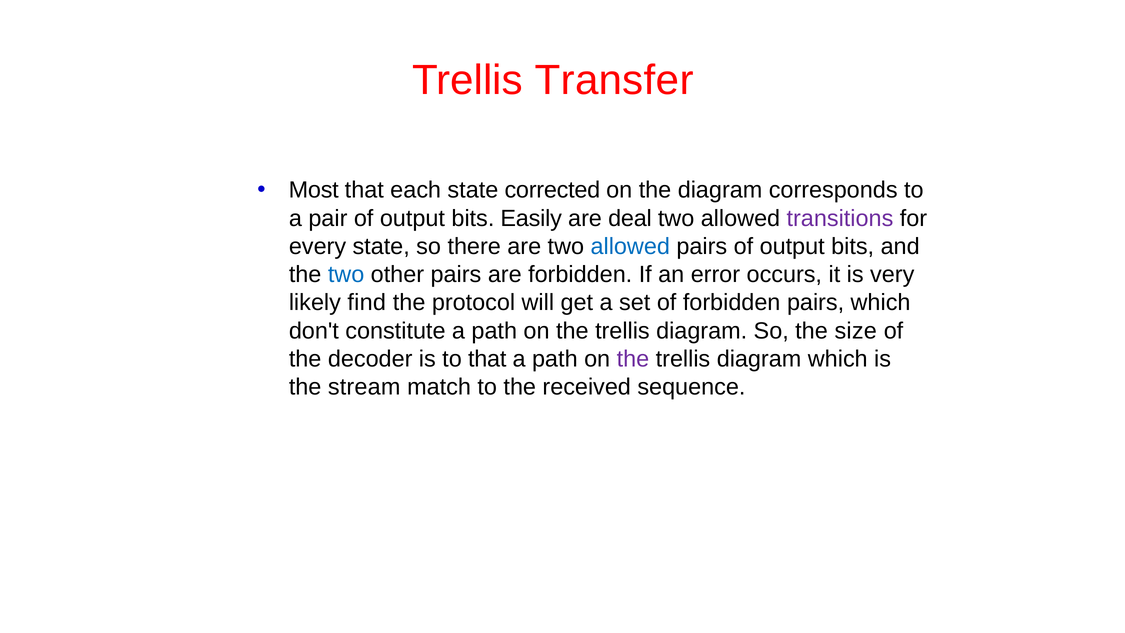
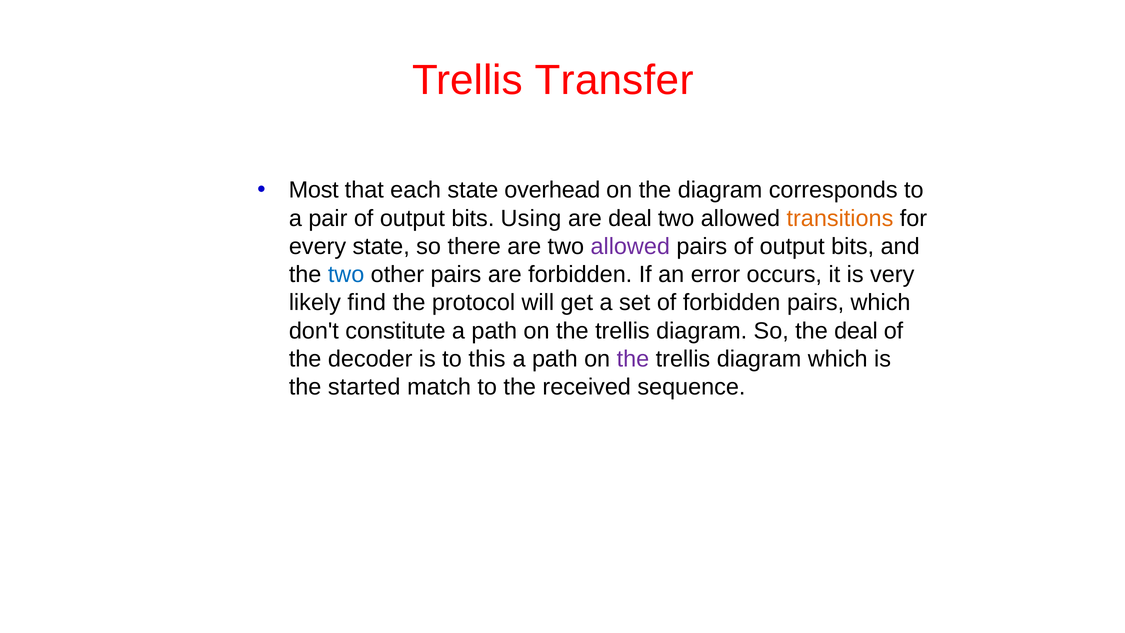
corrected: corrected -> overhead
Easily: Easily -> Using
transitions colour: purple -> orange
allowed at (630, 246) colour: blue -> purple
the size: size -> deal
to that: that -> this
stream: stream -> started
